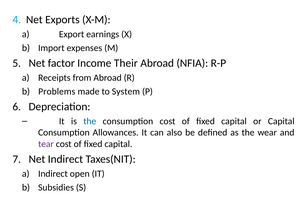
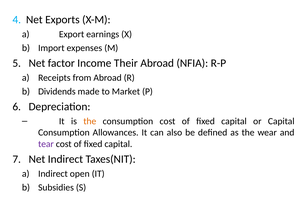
Problems: Problems -> Dividends
System: System -> Market
the at (90, 121) colour: blue -> orange
